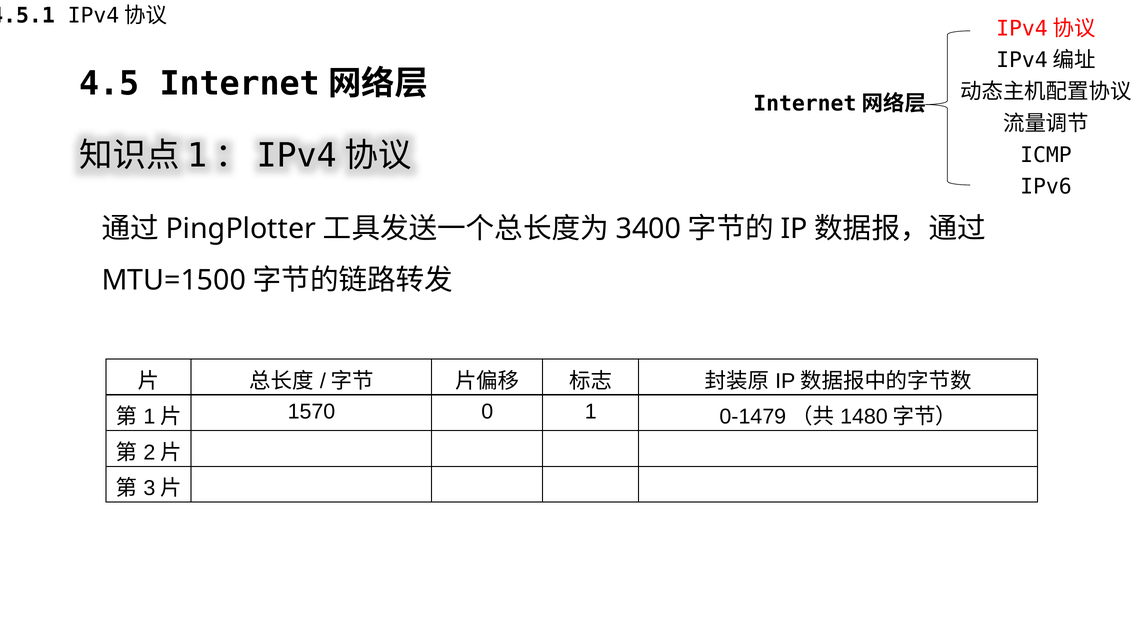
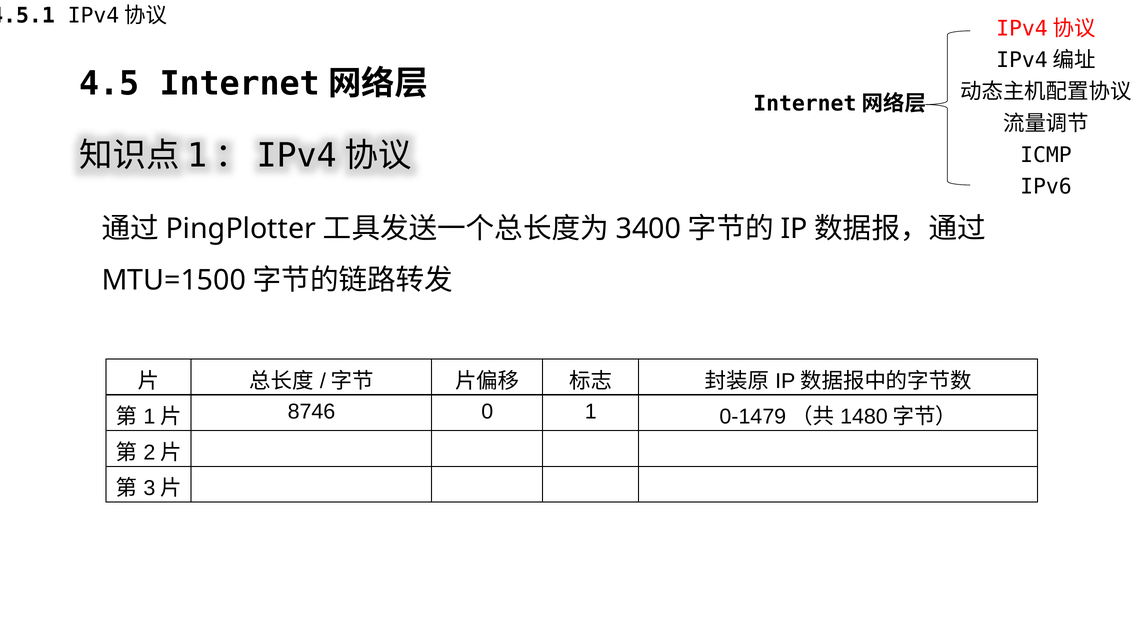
1570: 1570 -> 8746
